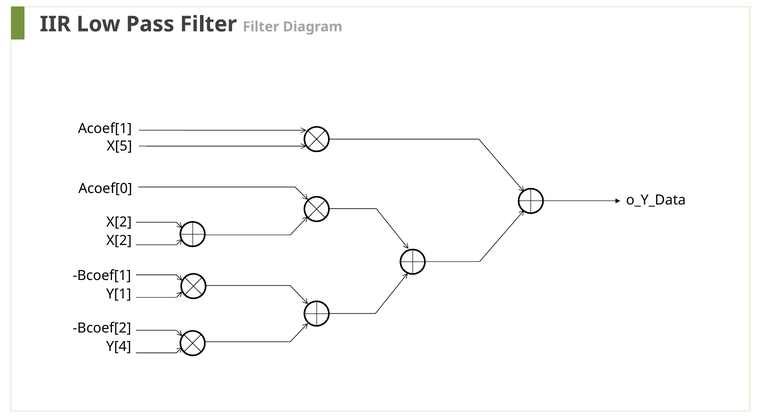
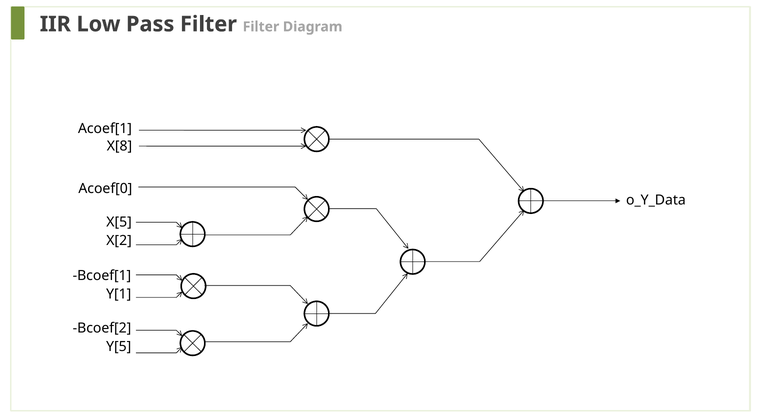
X[5: X[5 -> X[8
X[2 at (119, 222): X[2 -> X[5
Y[4: Y[4 -> Y[5
